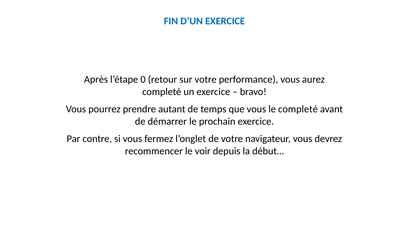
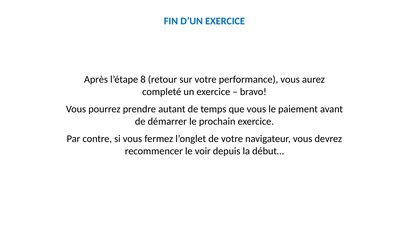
0: 0 -> 8
le completé: completé -> paiement
